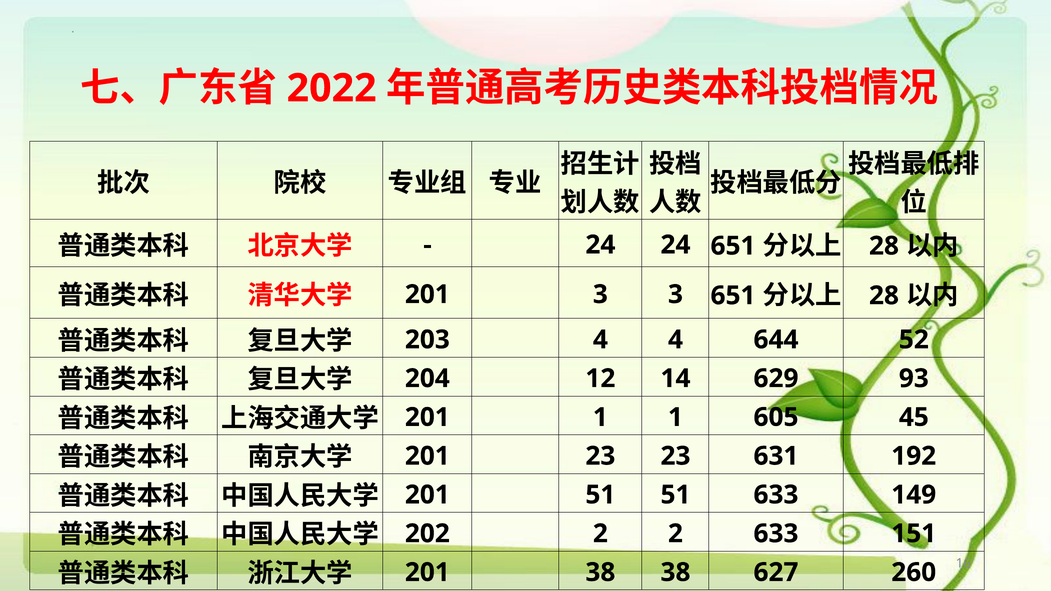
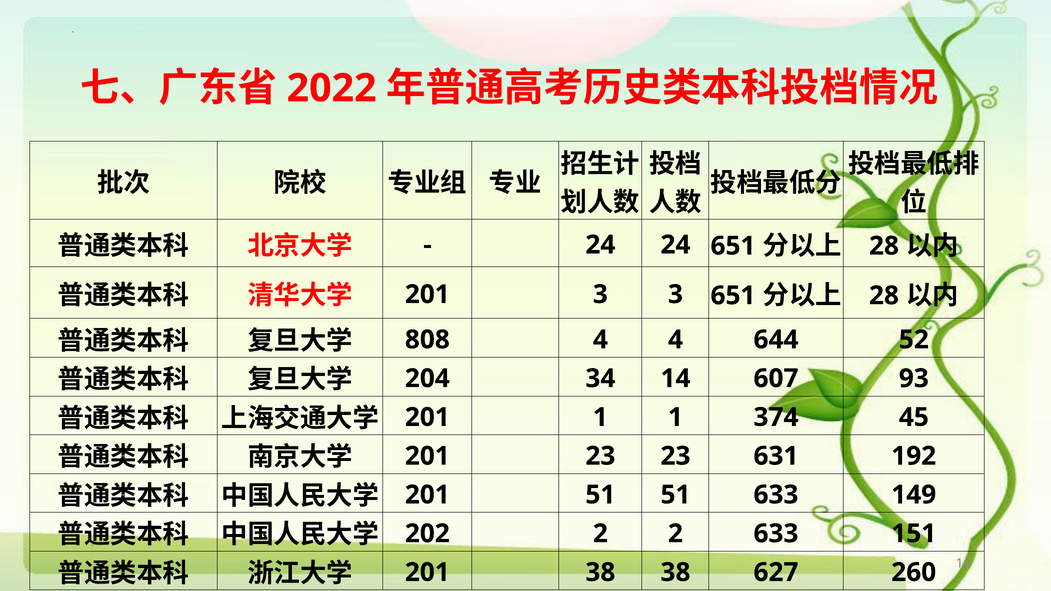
203: 203 -> 808
12: 12 -> 34
629: 629 -> 607
605: 605 -> 374
